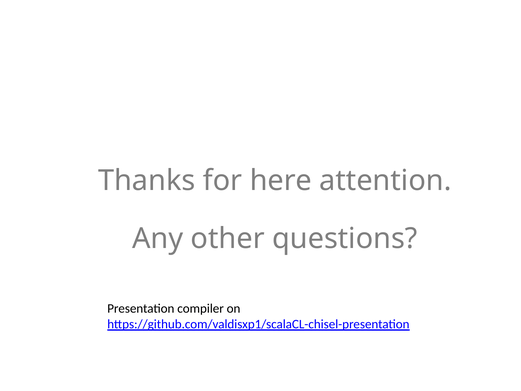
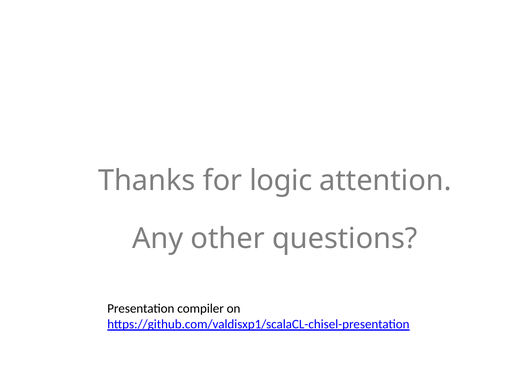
here: here -> logic
